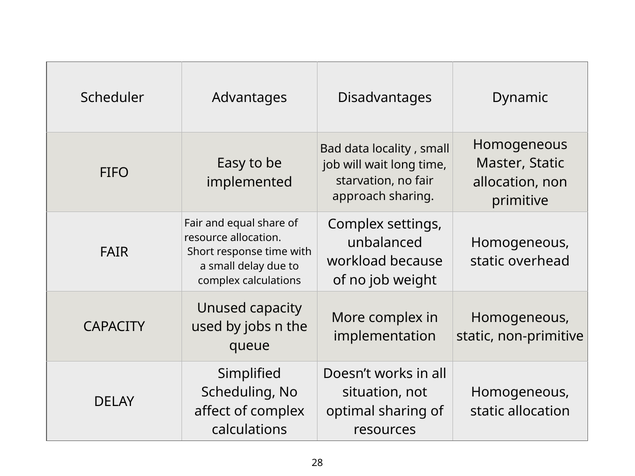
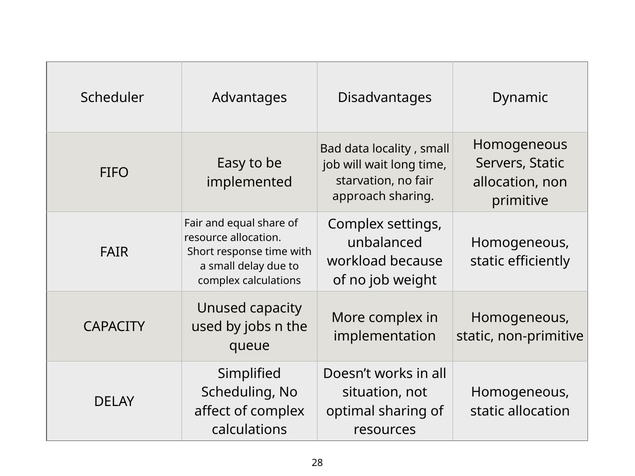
Master: Master -> Servers
overhead: overhead -> efficiently
